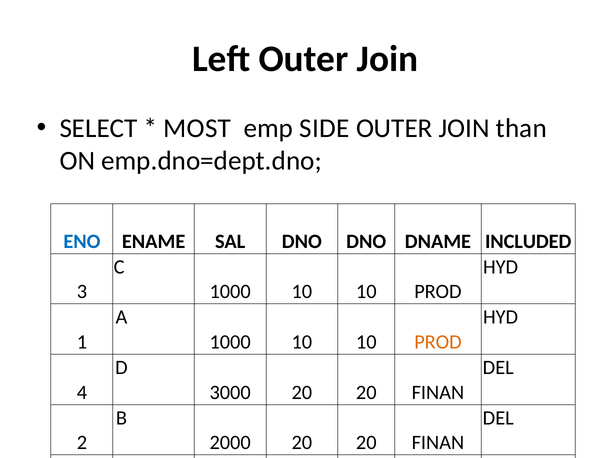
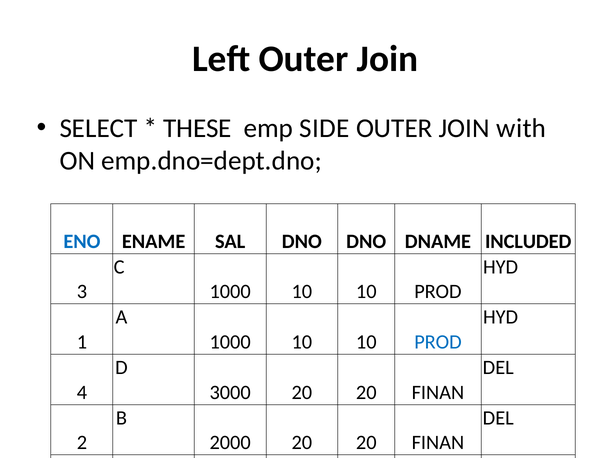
MOST: MOST -> THESE
than: than -> with
PROD at (438, 342) colour: orange -> blue
